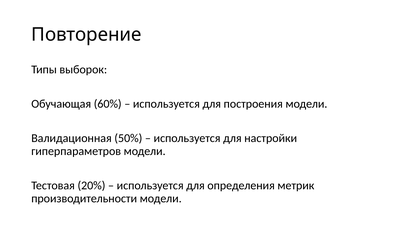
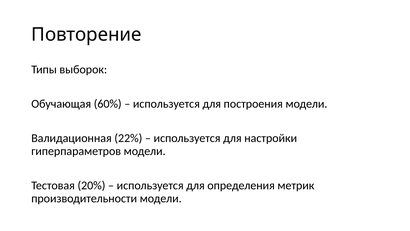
50%: 50% -> 22%
